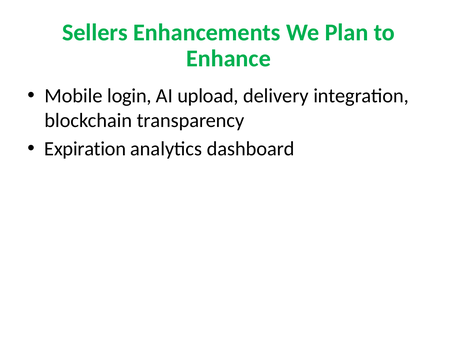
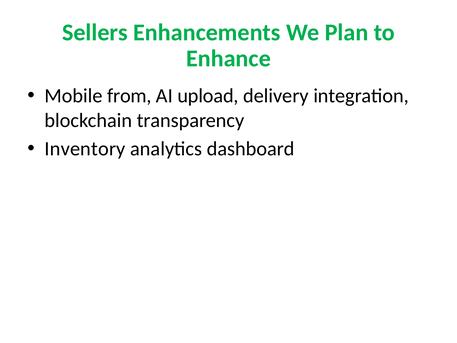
login: login -> from
Expiration: Expiration -> Inventory
